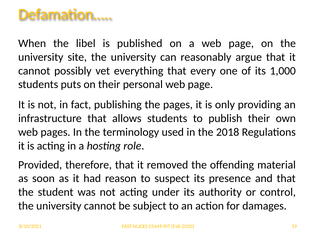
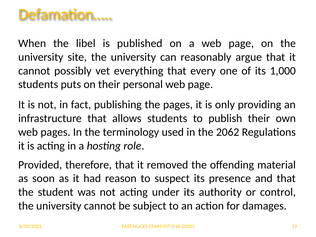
2018: 2018 -> 2062
